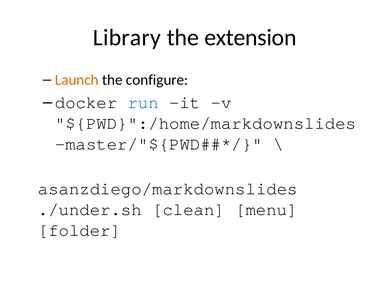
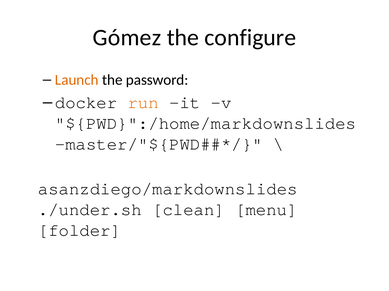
Library: Library -> Gómez
extension: extension -> configure
configure: configure -> password
run colour: blue -> orange
